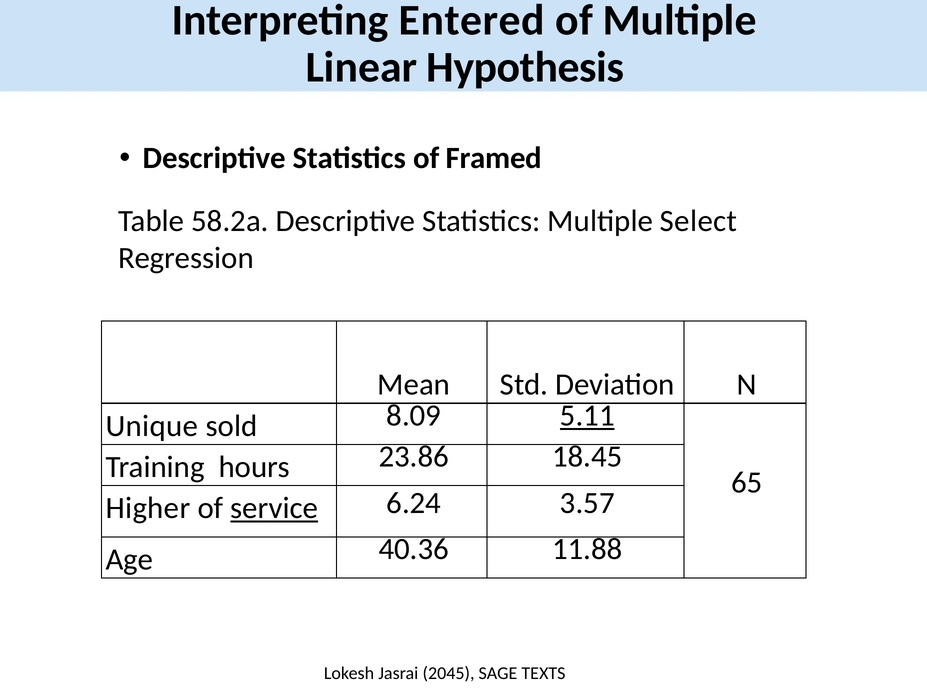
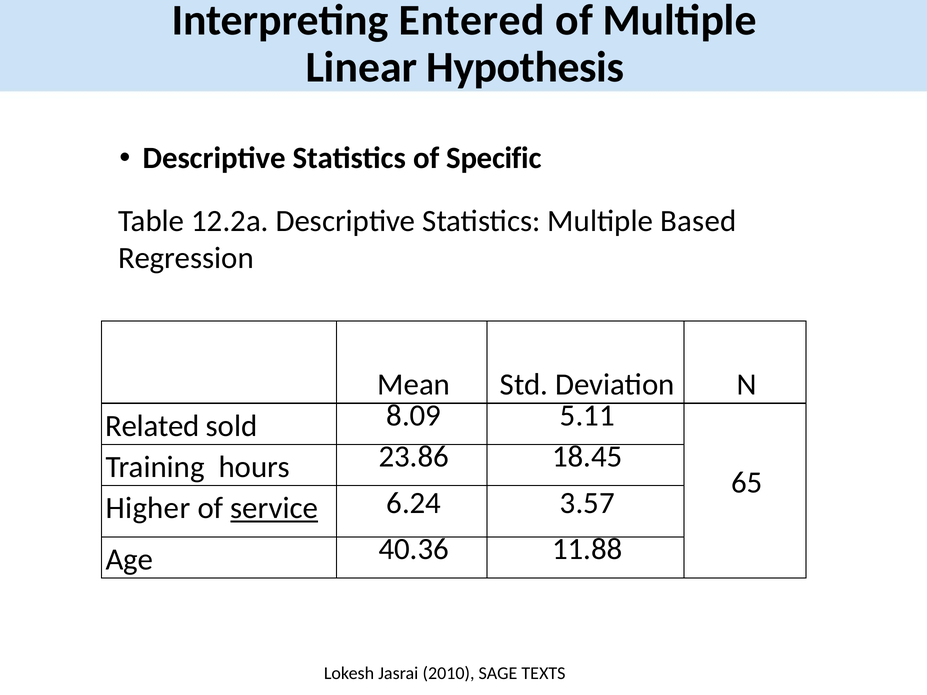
Framed: Framed -> Specific
58.2a: 58.2a -> 12.2a
Select: Select -> Based
Unique: Unique -> Related
5.11 underline: present -> none
2045: 2045 -> 2010
